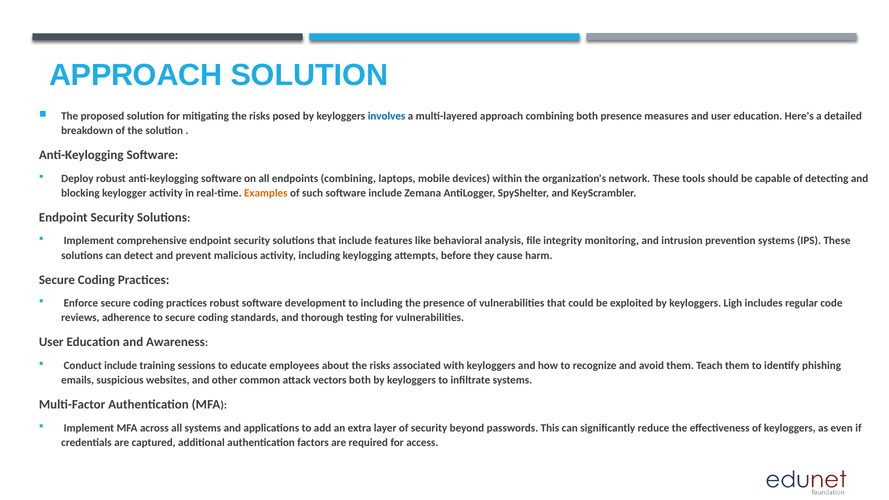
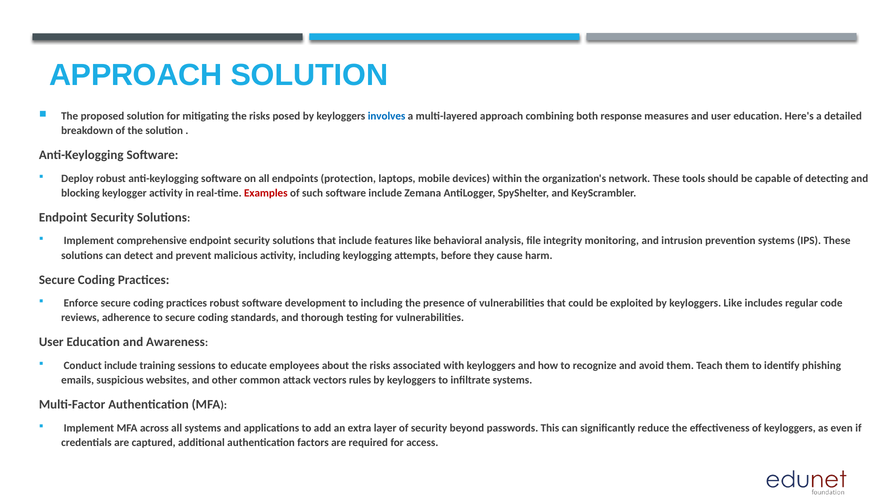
both presence: presence -> response
endpoints combining: combining -> protection
Examples colour: orange -> red
keyloggers Ligh: Ligh -> Like
vectors both: both -> rules
